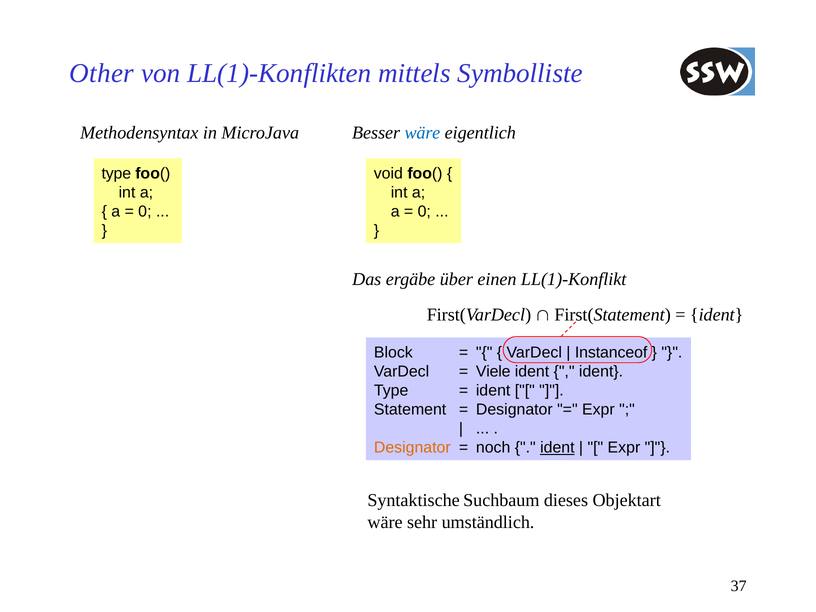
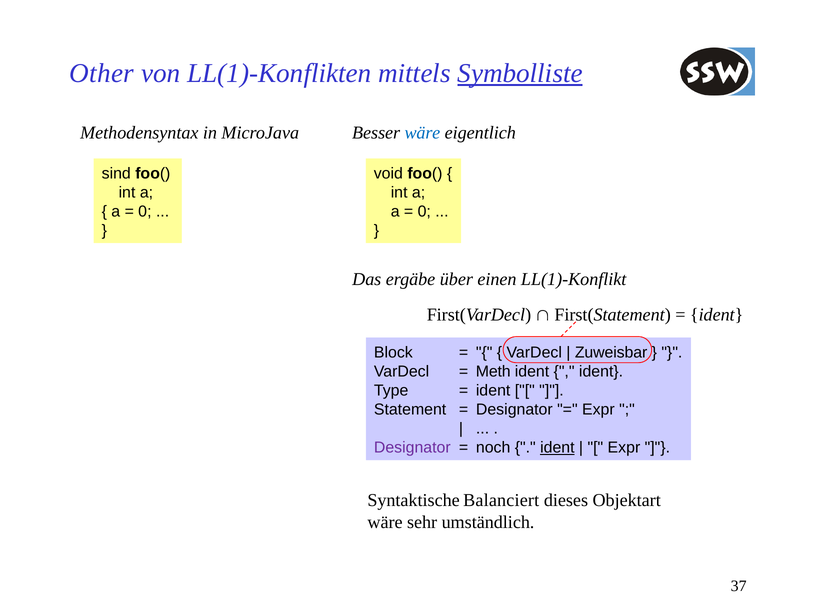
Symbolliste underline: none -> present
type at (116, 173): type -> sind
Instanceof: Instanceof -> Zuweisbar
Viele: Viele -> Meth
Designator at (412, 448) colour: orange -> purple
Suchbaum: Suchbaum -> Balanciert
